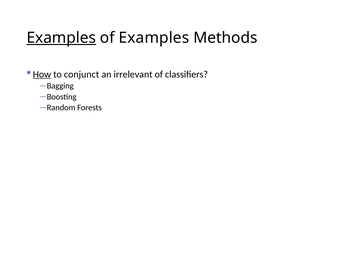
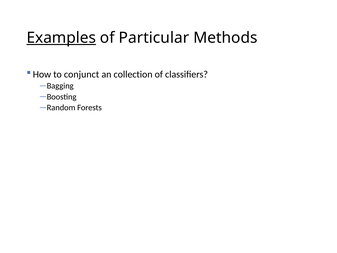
of Examples: Examples -> Particular
How underline: present -> none
irrelevant: irrelevant -> collection
